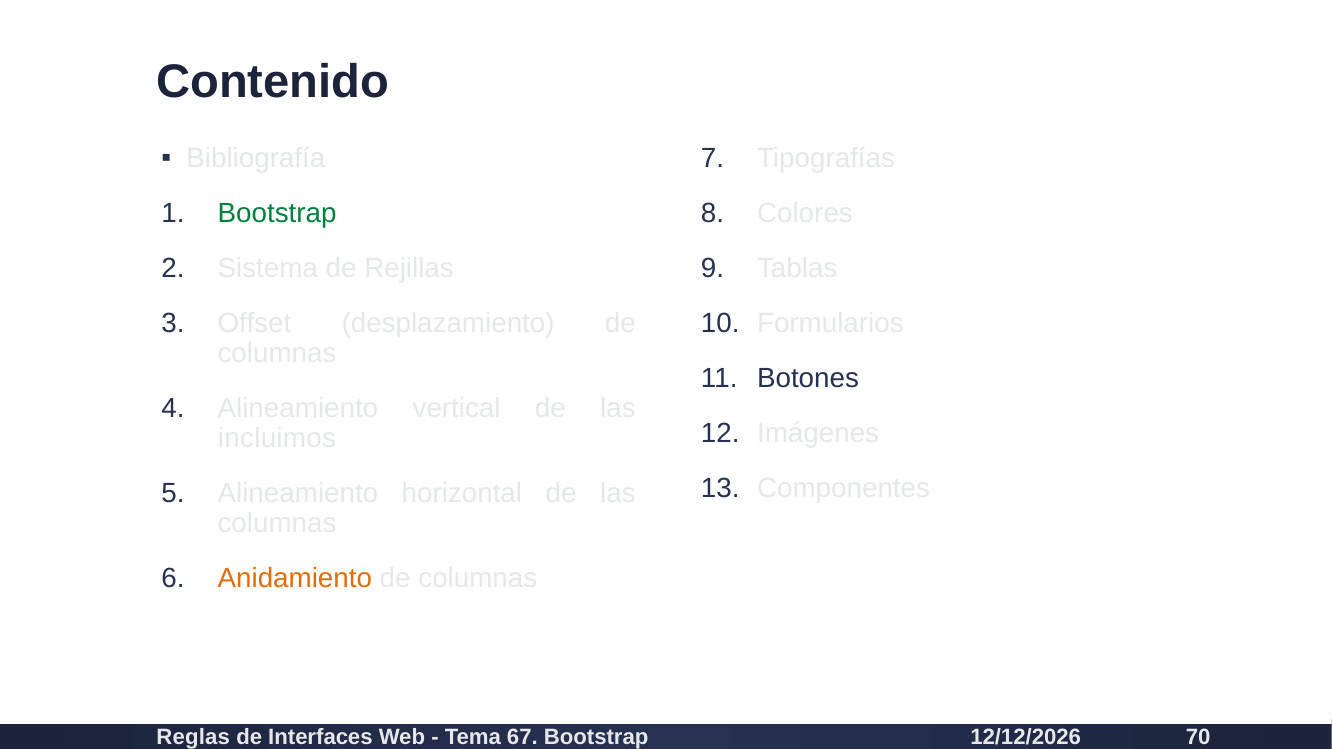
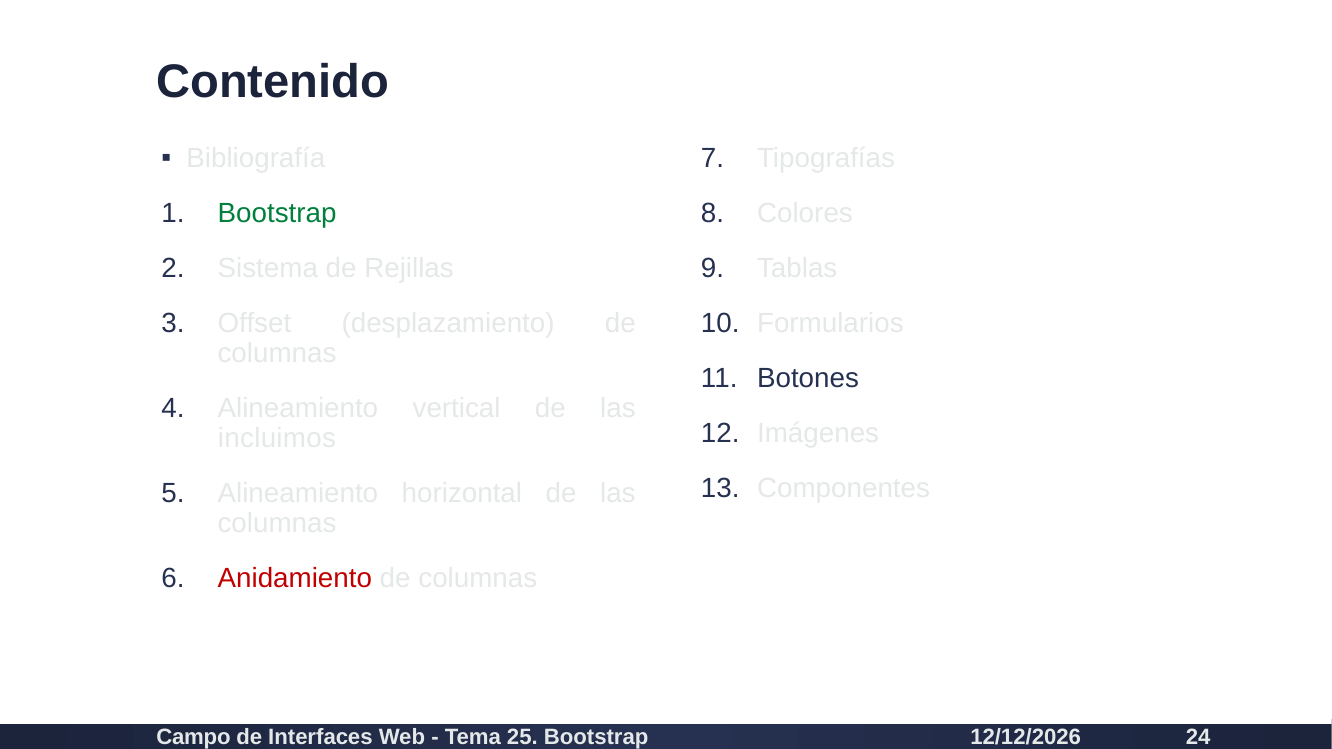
Anidamiento colour: orange -> red
Reglas: Reglas -> Campo
67: 67 -> 25
70: 70 -> 24
